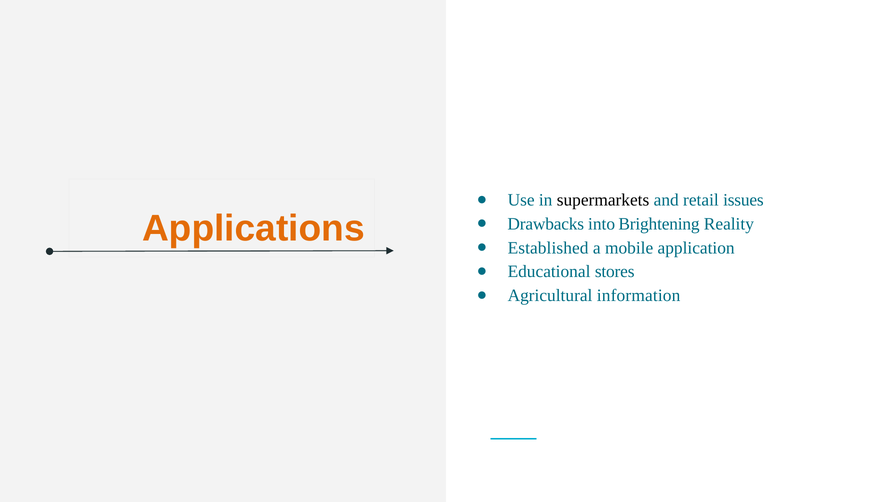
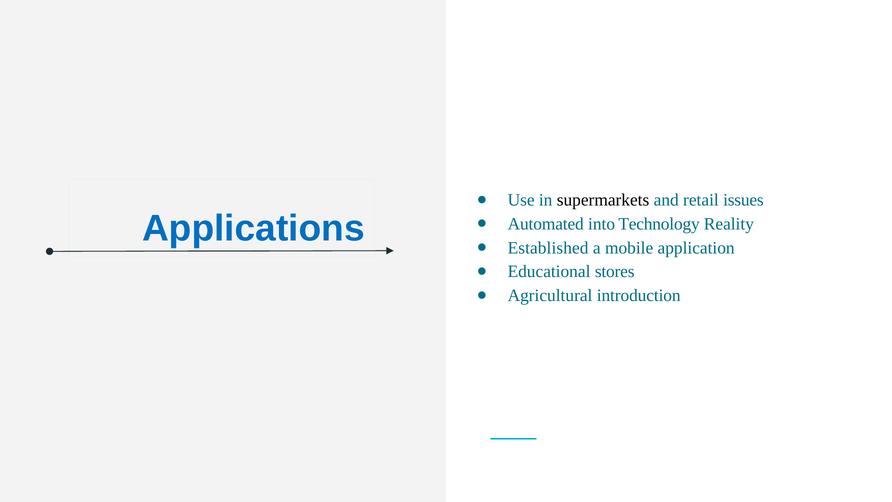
Applications colour: orange -> blue
Drawbacks: Drawbacks -> Automated
Brightening: Brightening -> Technology
information: information -> introduction
